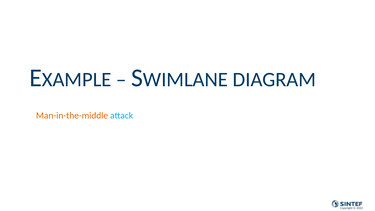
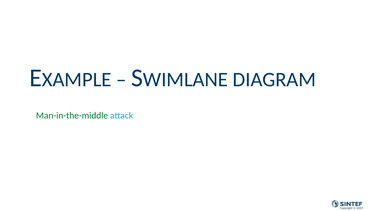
Man-in-the-middle colour: orange -> green
